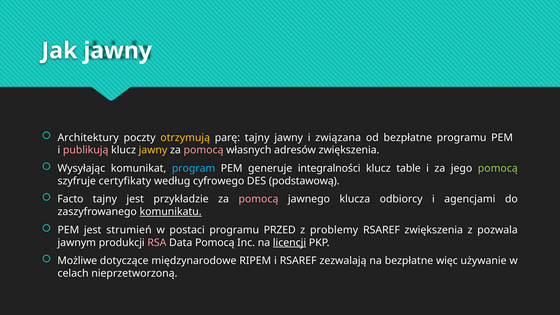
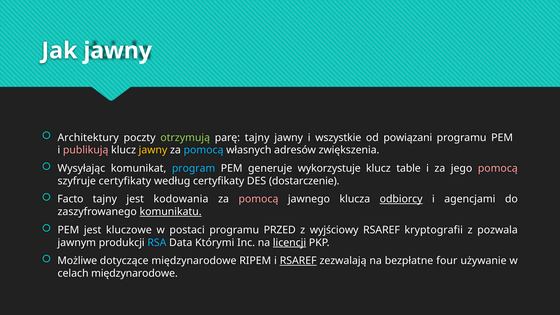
otrzymują colour: yellow -> light green
związana: związana -> wszystkie
od bezpłatne: bezpłatne -> powiązani
pomocą at (204, 150) colour: pink -> light blue
integralności: integralności -> wykorzystuje
pomocą at (498, 168) colour: light green -> pink
według cyfrowego: cyfrowego -> certyfikaty
podstawową: podstawową -> dostarczenie
przykładzie: przykładzie -> kodowania
odbiorcy underline: none -> present
strumień: strumień -> kluczowe
problemy: problemy -> wyjściowy
RSAREF zwiększenia: zwiększenia -> kryptografii
RSA colour: pink -> light blue
Data Pomocą: Pomocą -> Którymi
RSAREF at (298, 261) underline: none -> present
więc: więc -> four
celach nieprzetworzoną: nieprzetworzoną -> międzynarodowe
